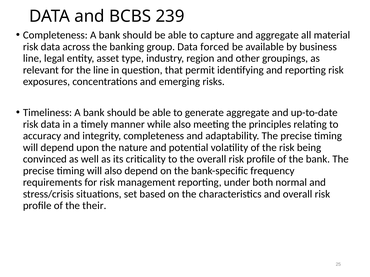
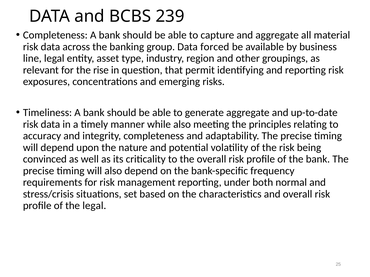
the line: line -> rise
the their: their -> legal
